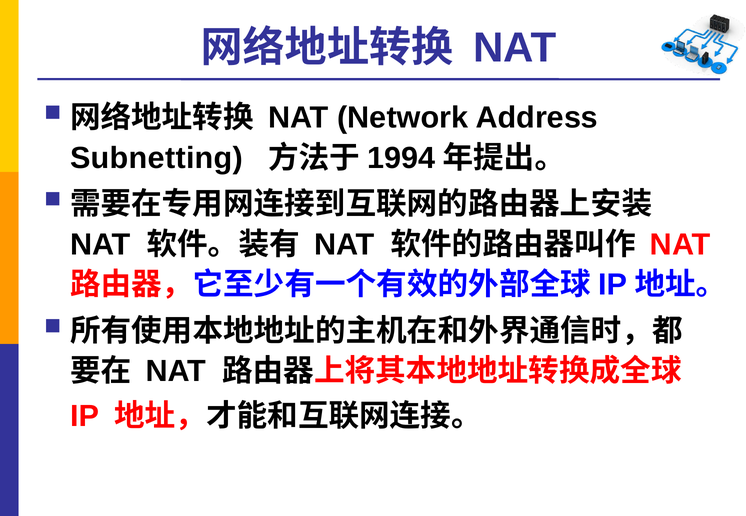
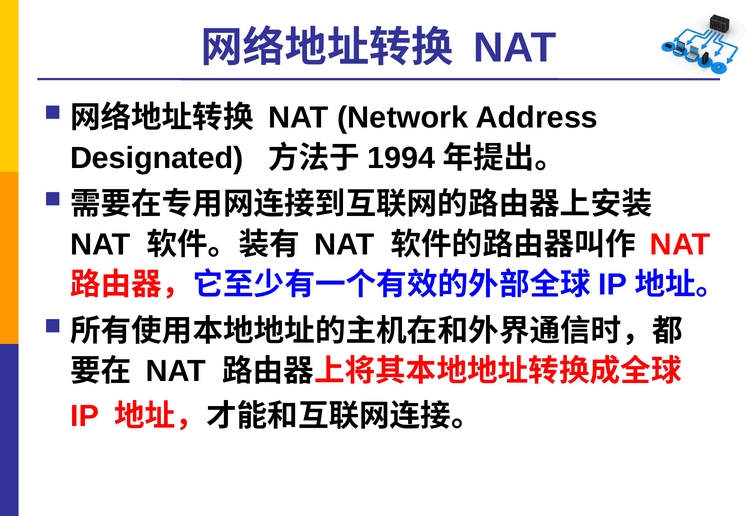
Subnetting: Subnetting -> Designated
